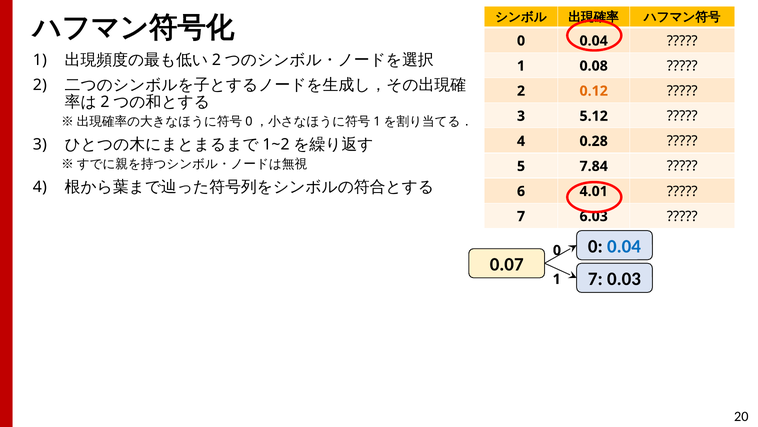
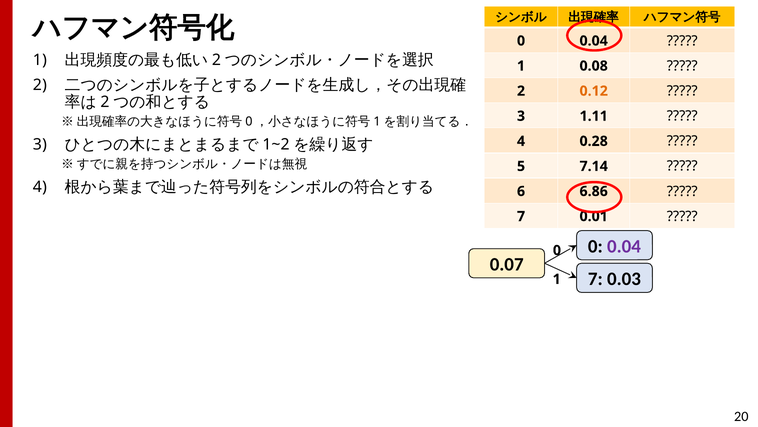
5.12: 5.12 -> 1.11
7.84: 7.84 -> 7.14
4.01: 4.01 -> 6.86
6.03: 6.03 -> 0.01
0.04 at (624, 246) colour: blue -> purple
